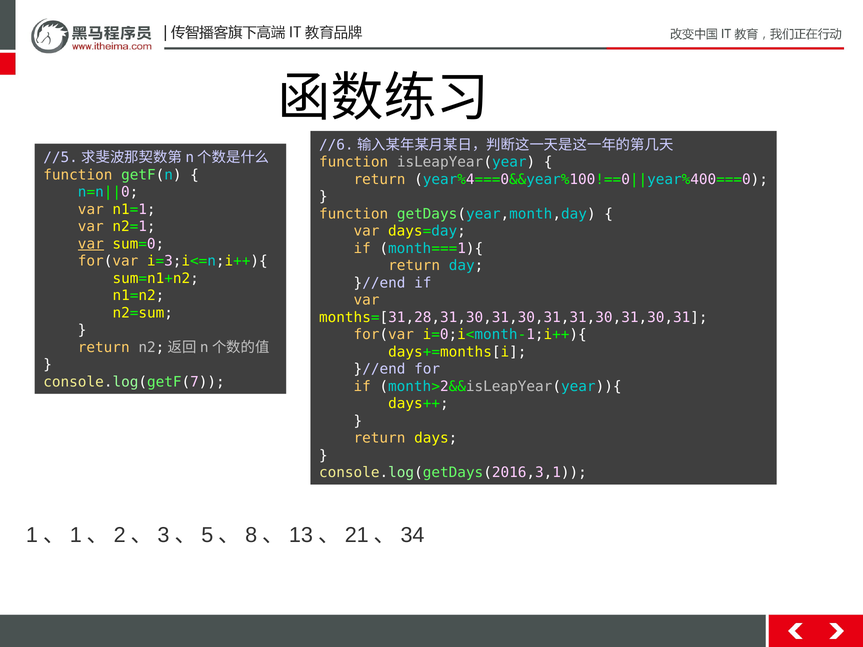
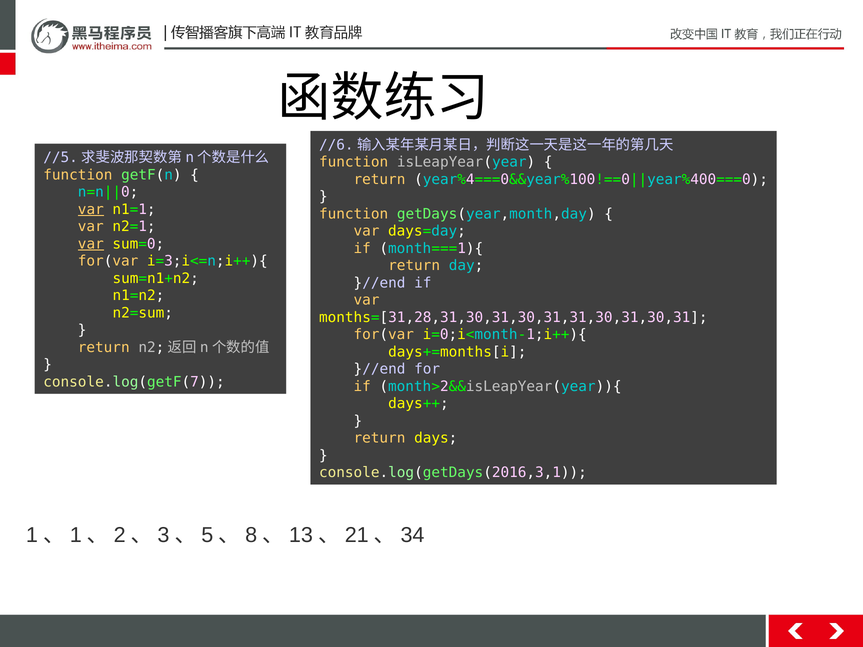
var at (91, 209) underline: none -> present
